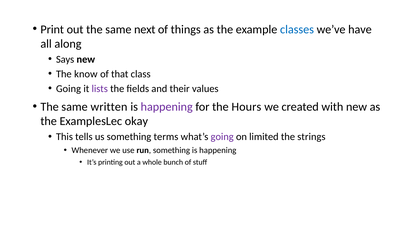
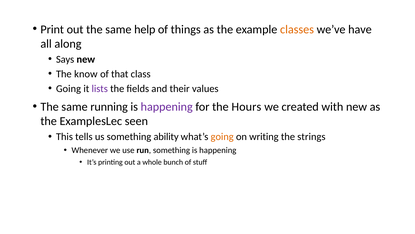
next: next -> help
classes colour: blue -> orange
written: written -> running
okay: okay -> seen
terms: terms -> ability
going at (222, 137) colour: purple -> orange
limited: limited -> writing
